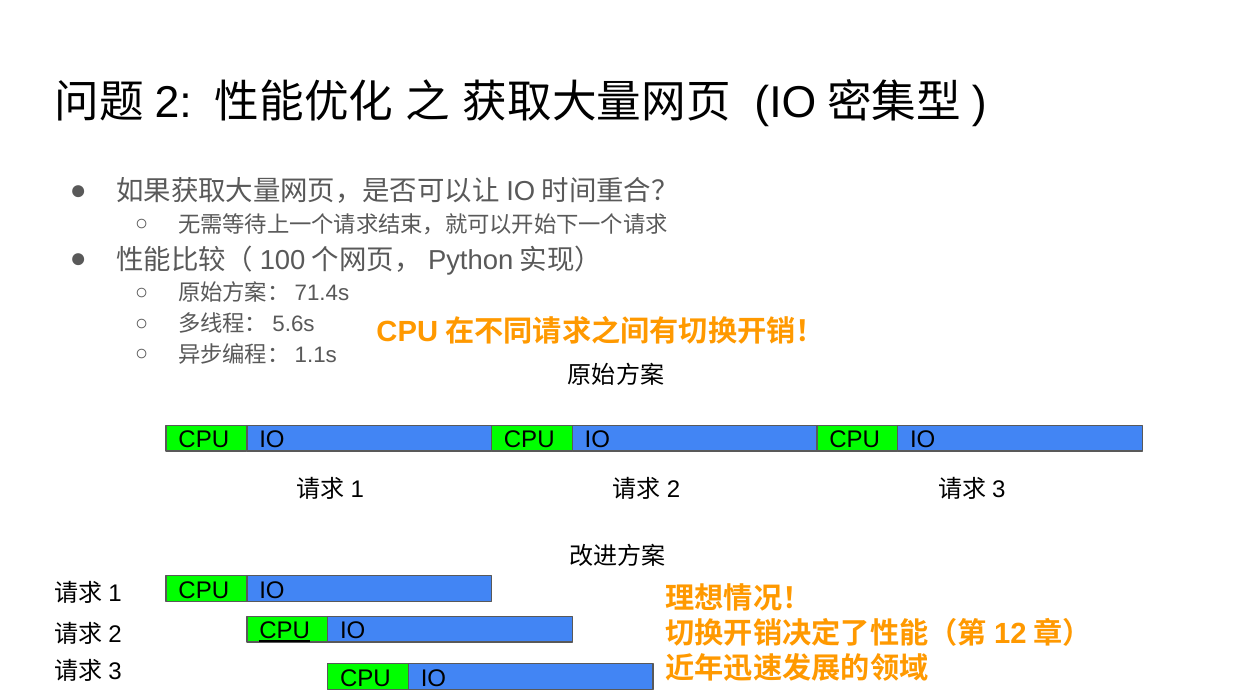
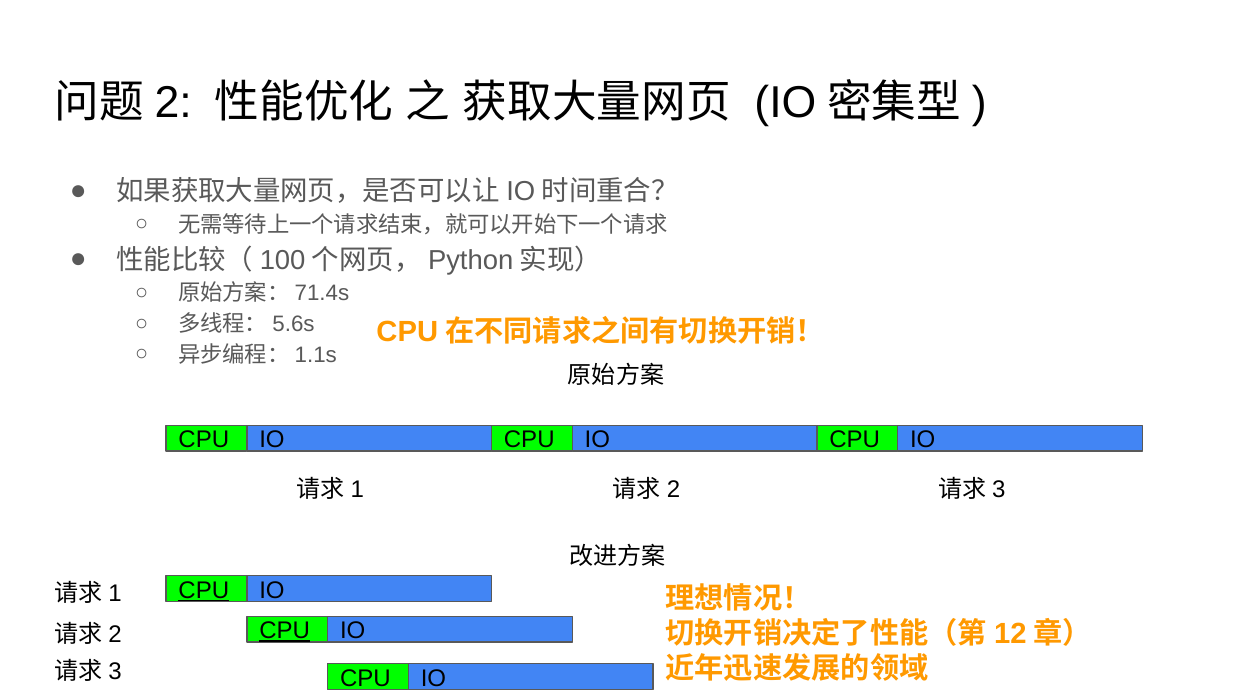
CPU at (204, 591) underline: none -> present
